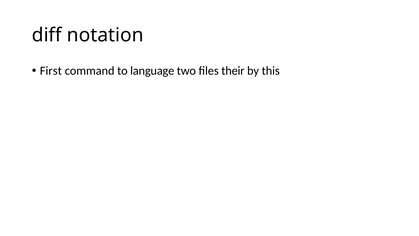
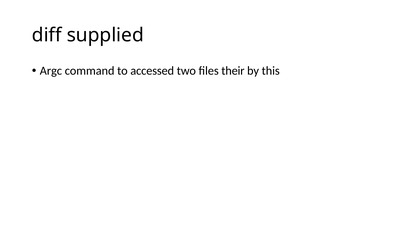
notation: notation -> supplied
First: First -> Argc
language: language -> accessed
